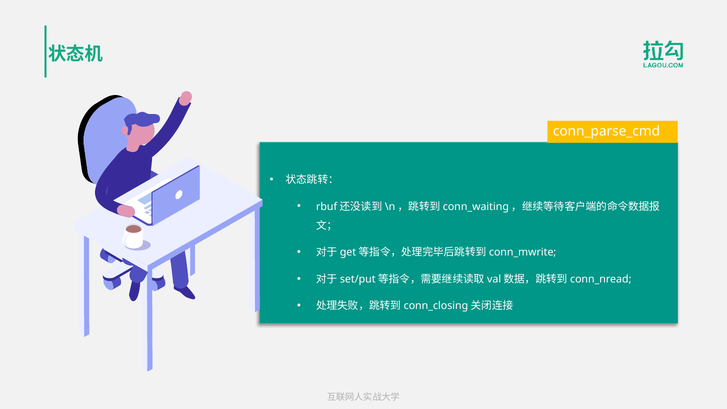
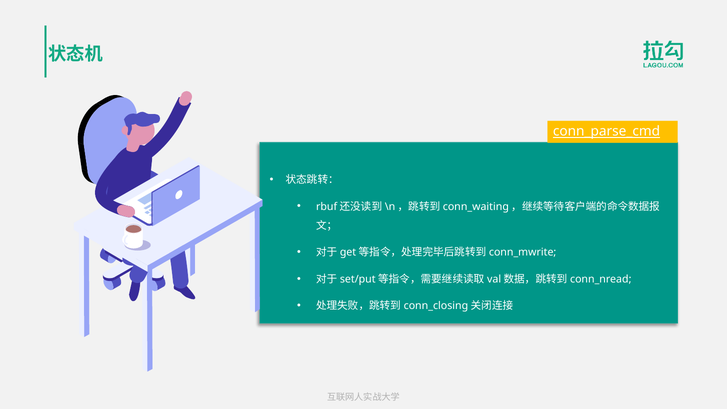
conn_parse_cmd underline: none -> present
